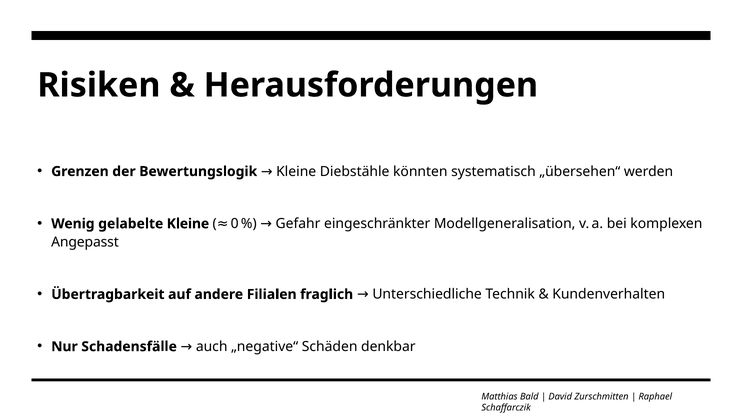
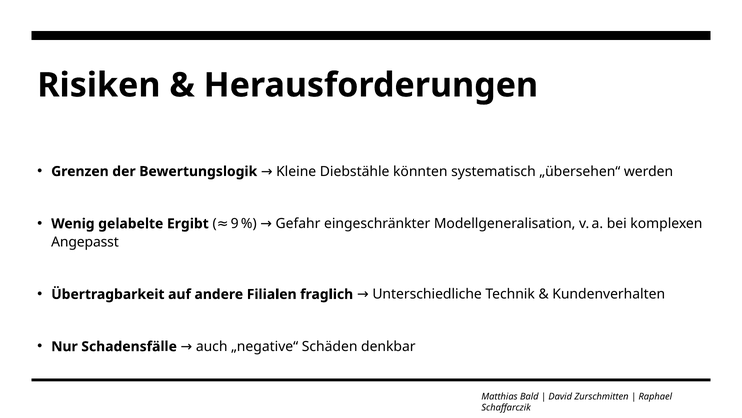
gelabelte Kleine: Kleine -> Ergibt
0: 0 -> 9
